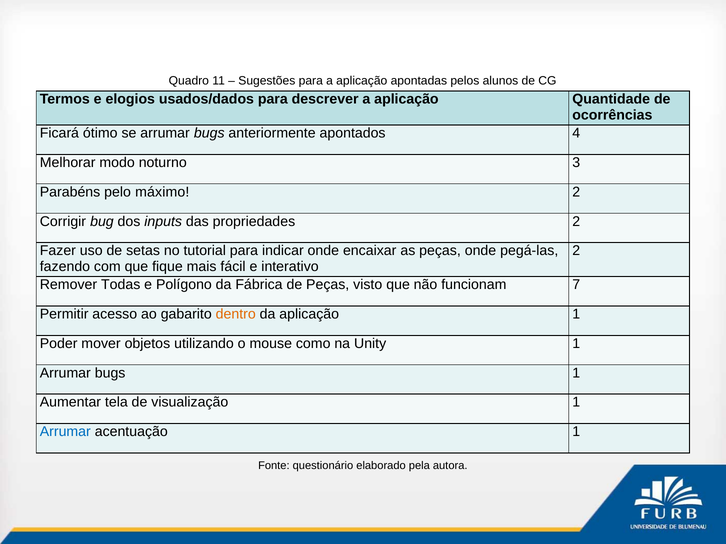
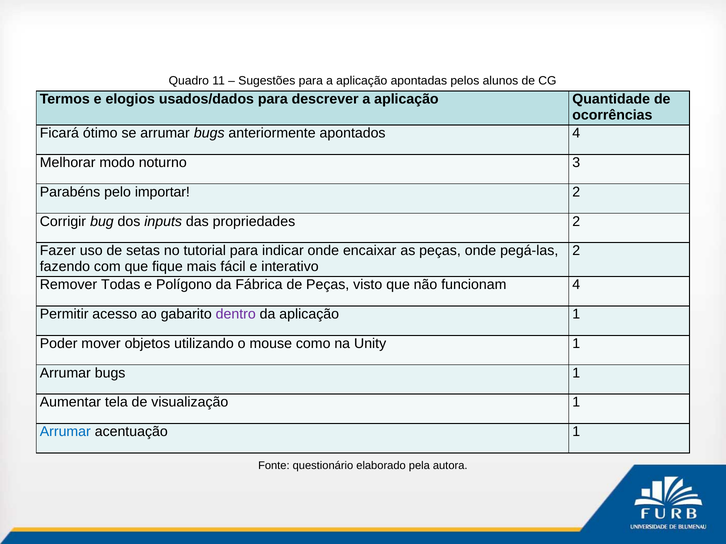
máximo: máximo -> importar
funcionam 7: 7 -> 4
dentro colour: orange -> purple
